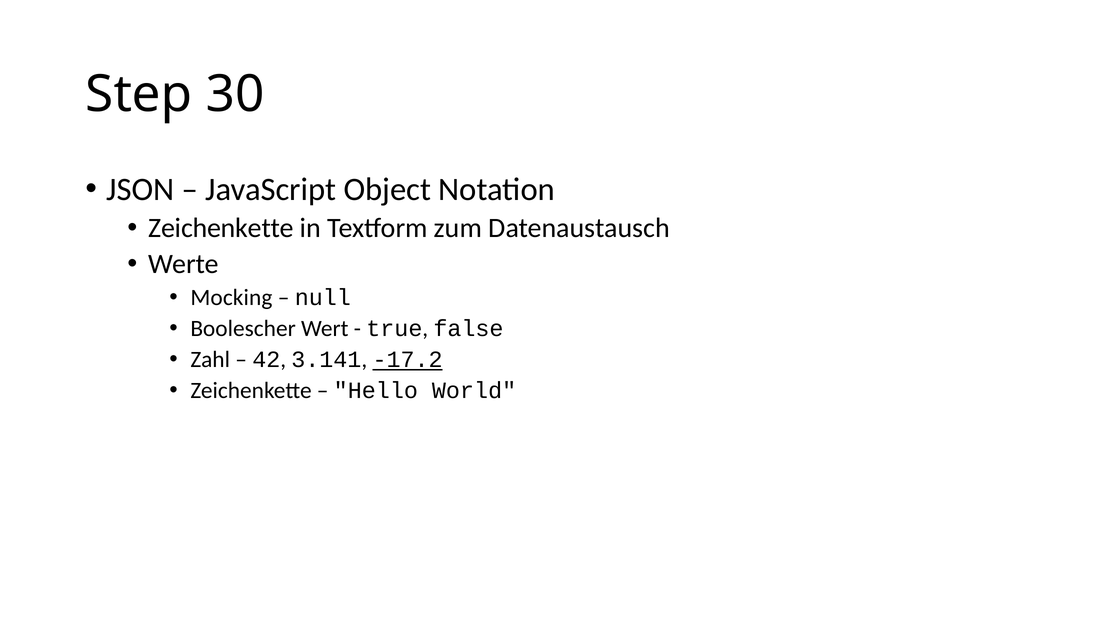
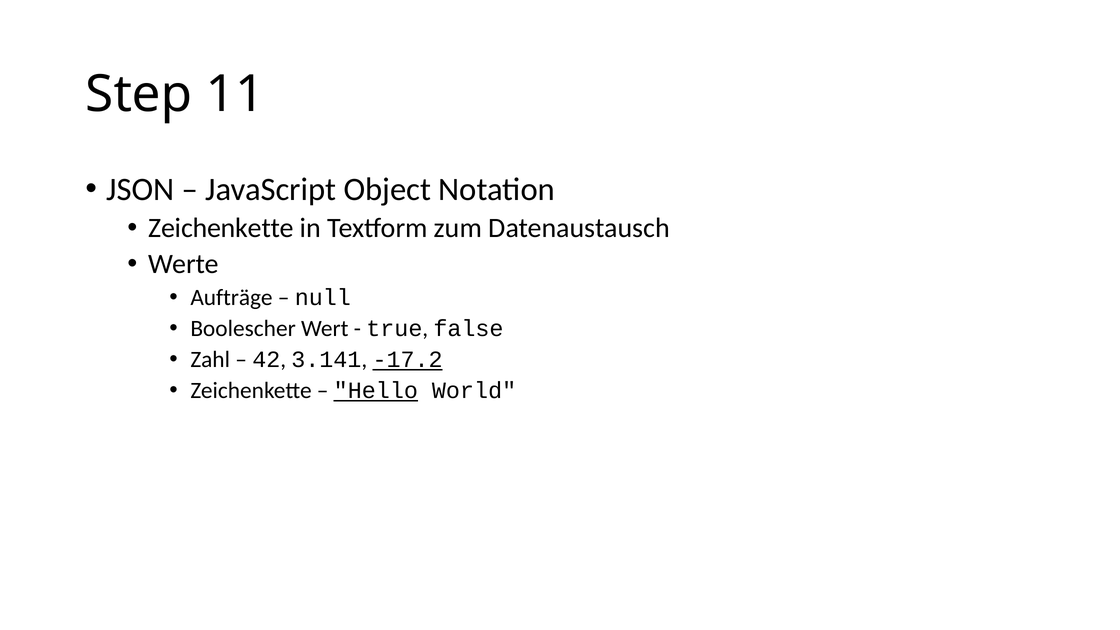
30: 30 -> 11
Mocking: Mocking -> Aufträge
Hello underline: none -> present
